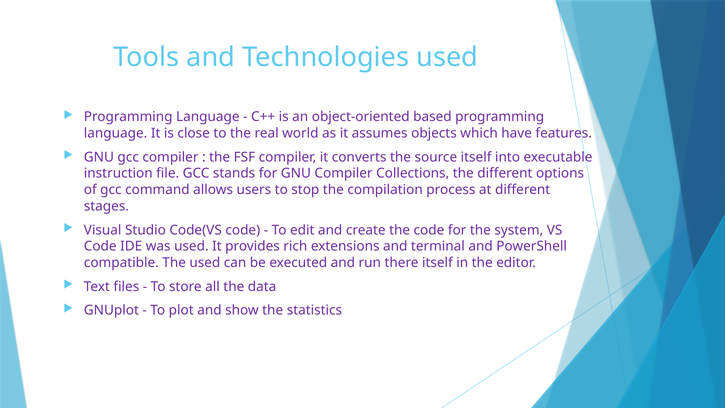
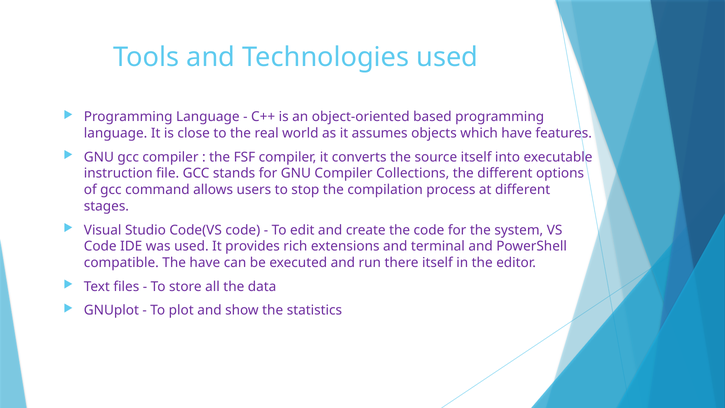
The used: used -> have
